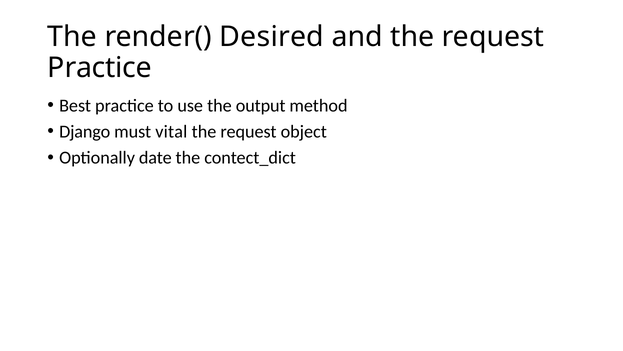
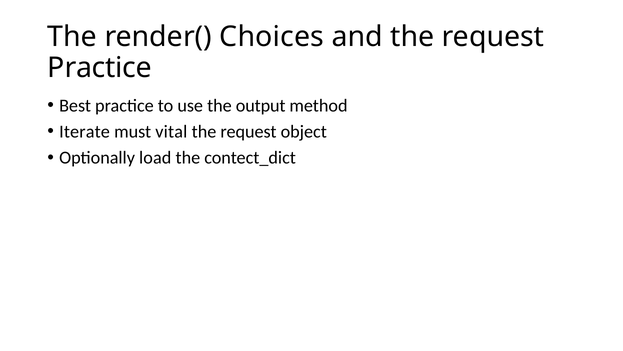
Desired: Desired -> Choices
Django: Django -> Iterate
date: date -> load
